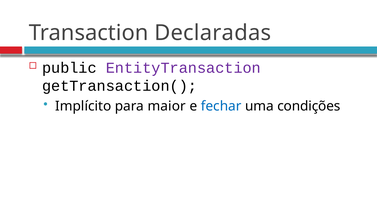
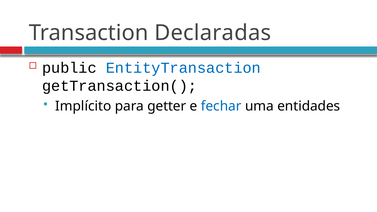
EntityTransaction colour: purple -> blue
maior: maior -> getter
condições: condições -> entidades
